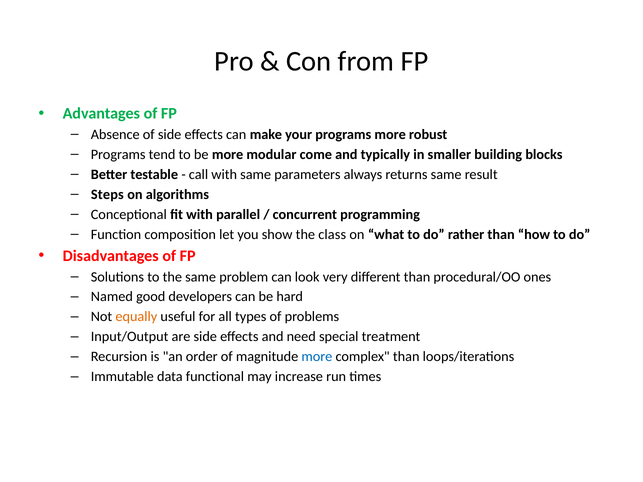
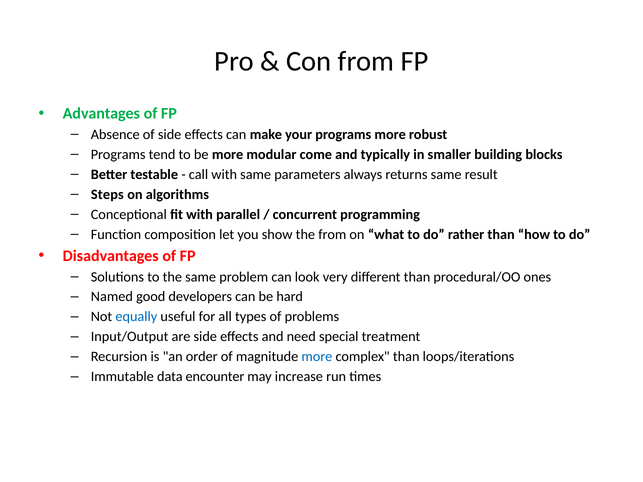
the class: class -> from
equally colour: orange -> blue
functional: functional -> encounter
